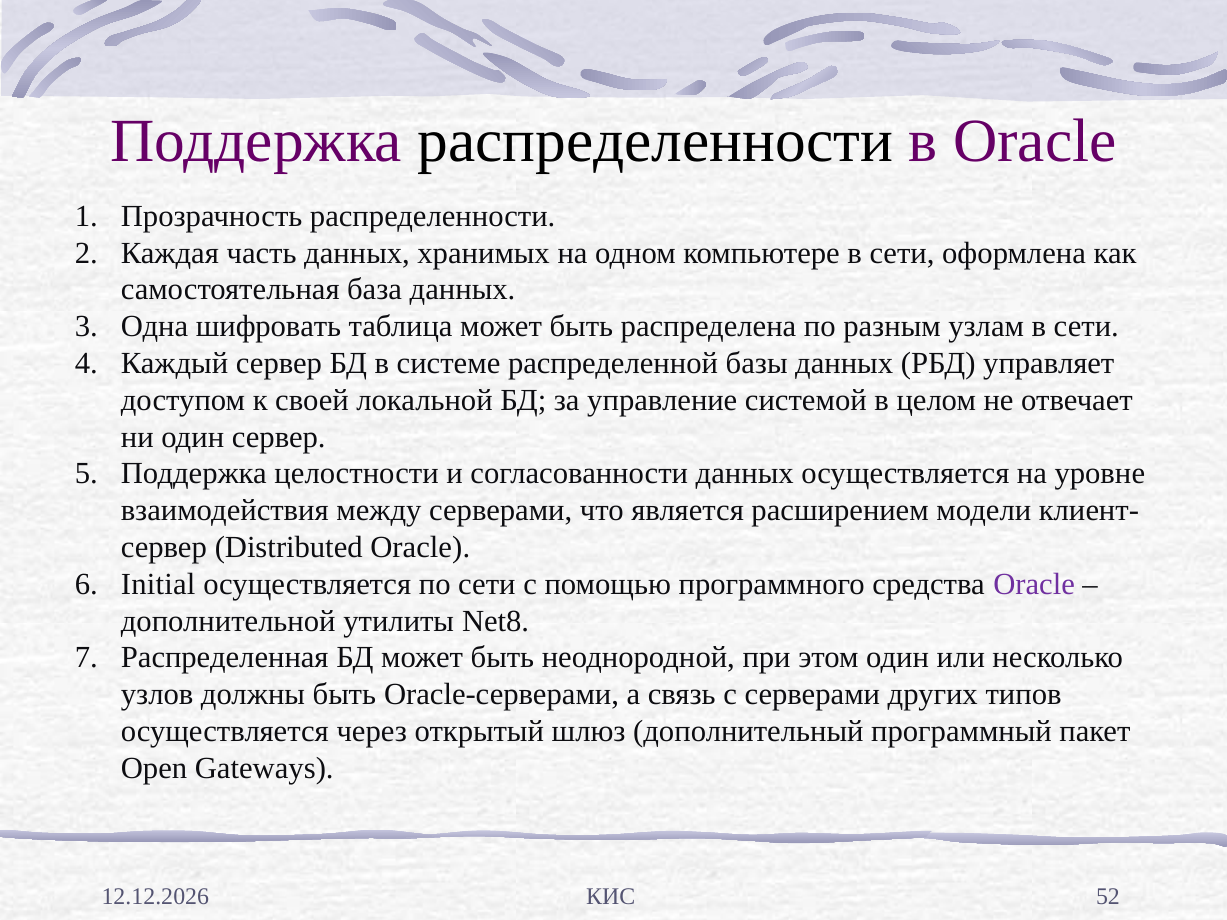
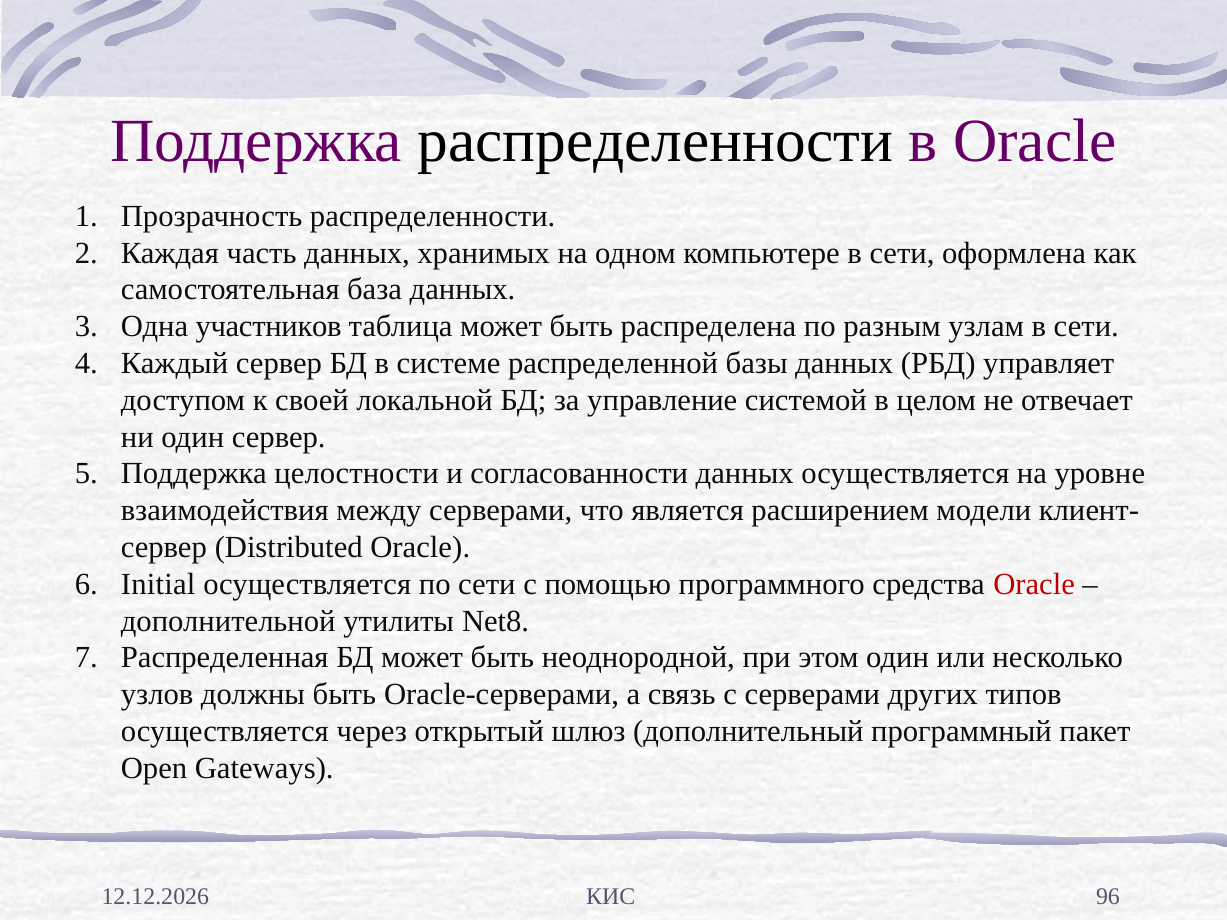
шифровать: шифровать -> участников
Oracle at (1034, 584) colour: purple -> red
52: 52 -> 96
